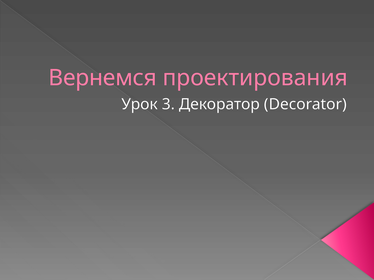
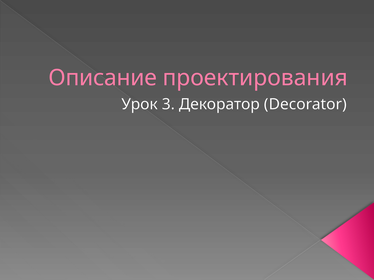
Вернемся: Вернемся -> Описание
